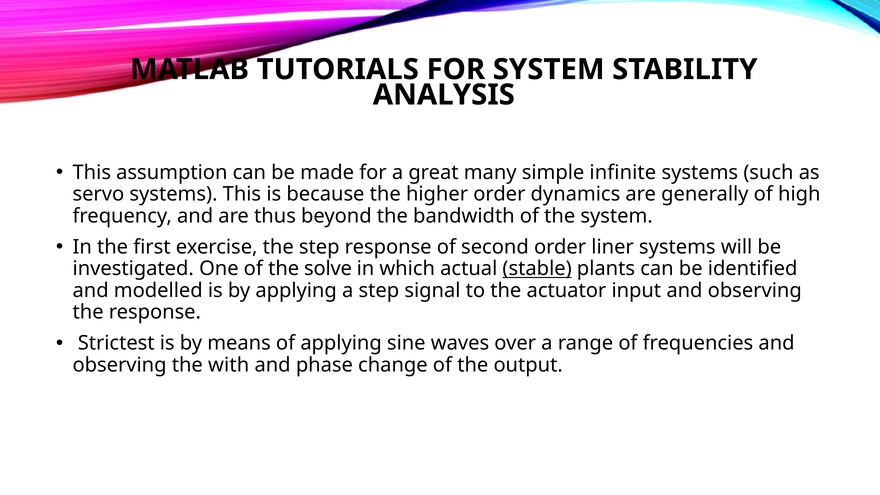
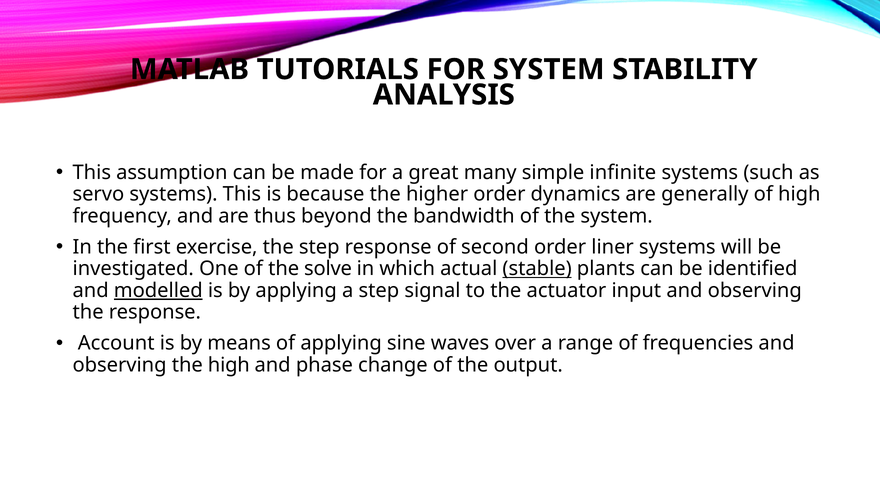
modelled underline: none -> present
Strictest: Strictest -> Account
the with: with -> high
